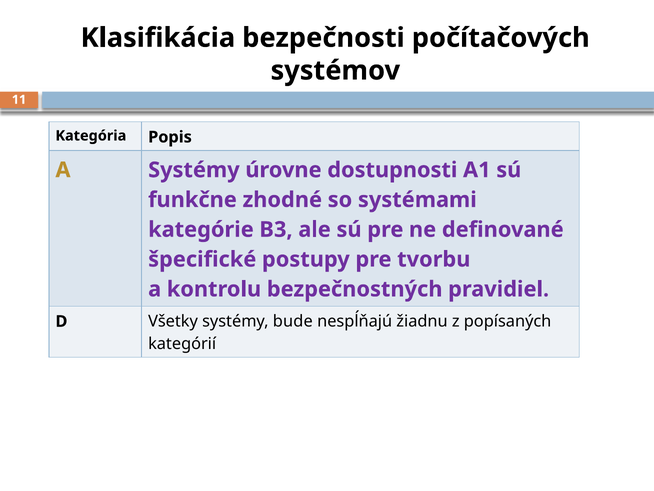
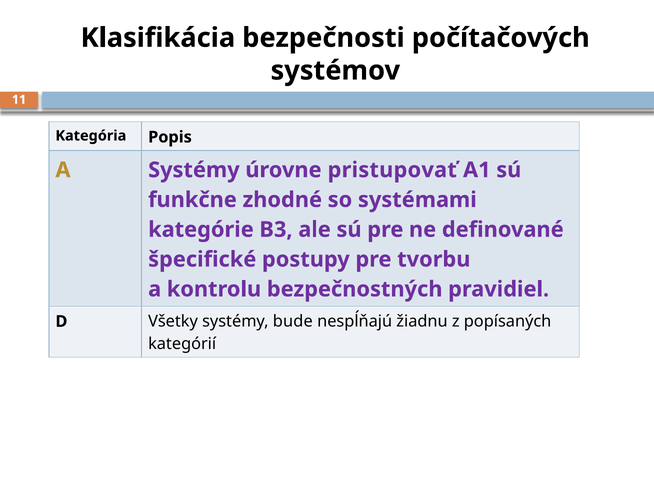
dostupnosti: dostupnosti -> pristupovať
